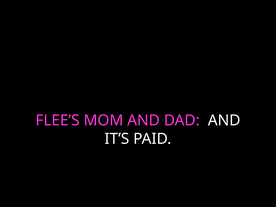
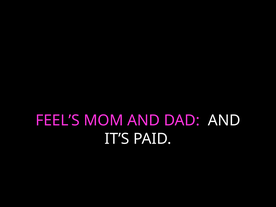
FLEE’S: FLEE’S -> FEEL’S
